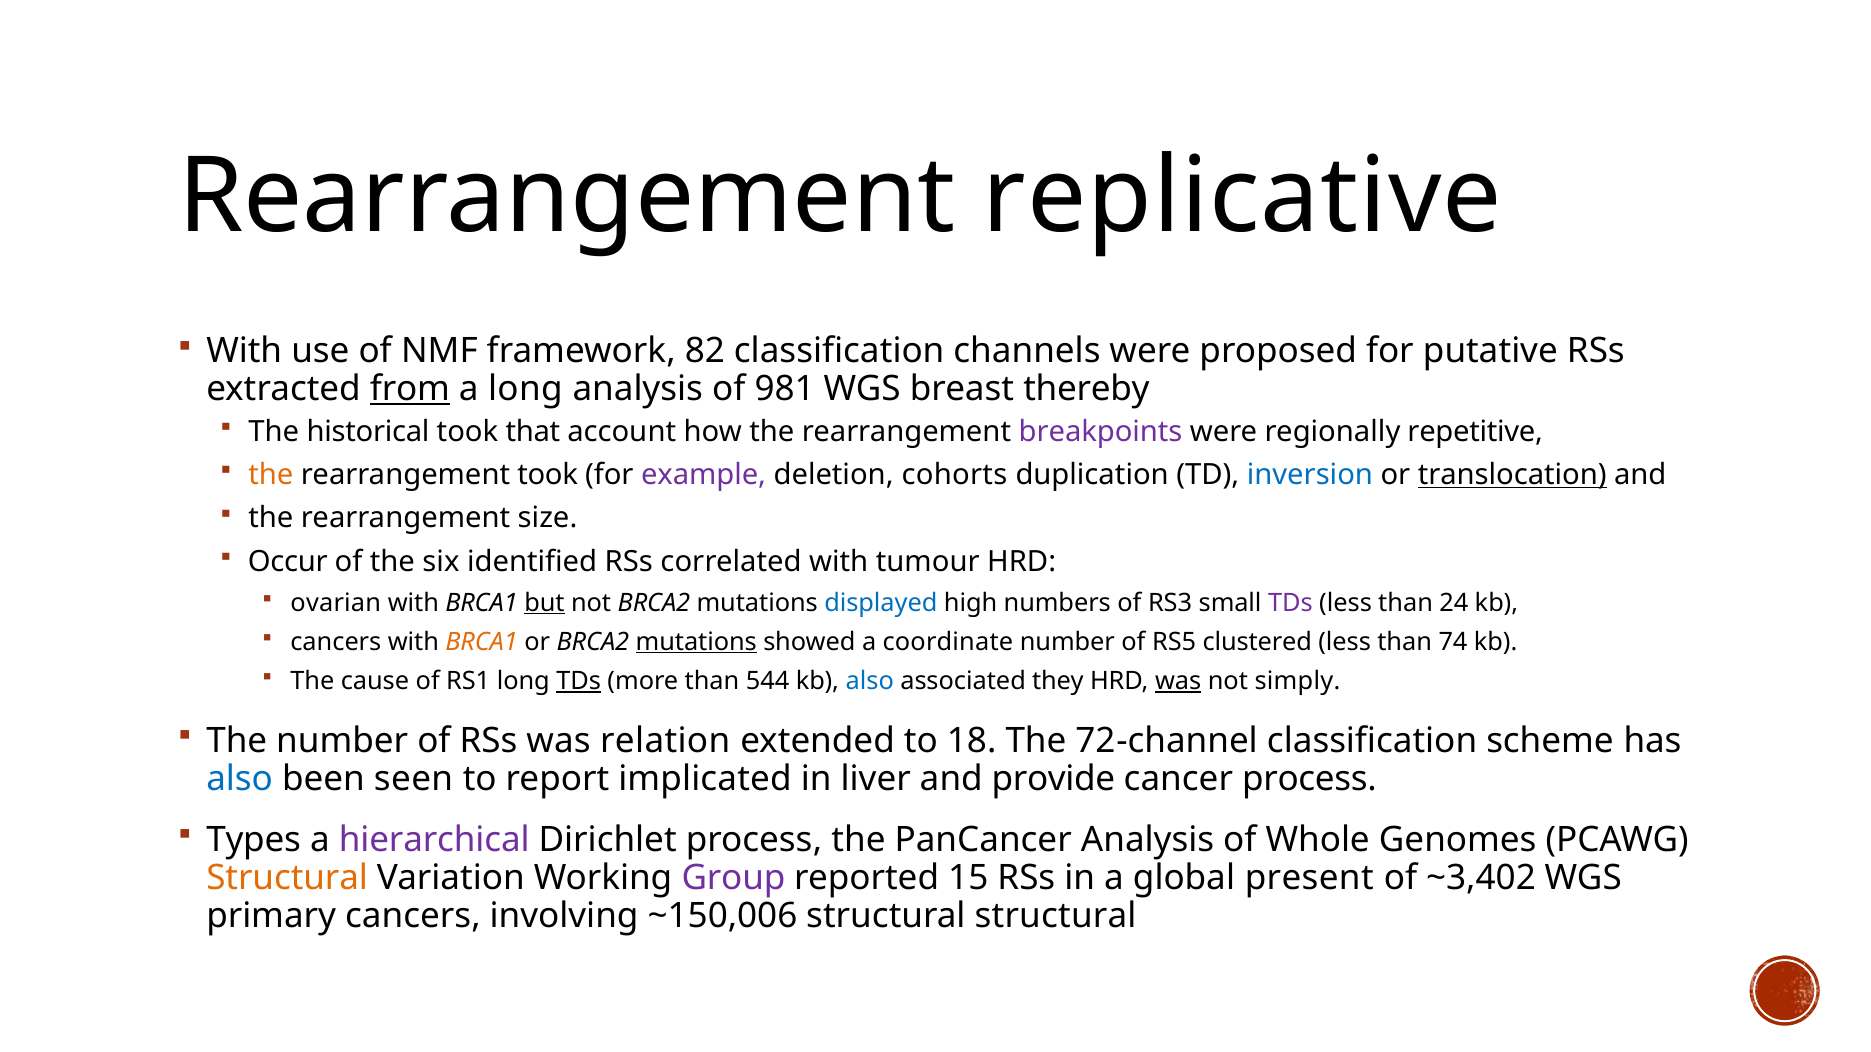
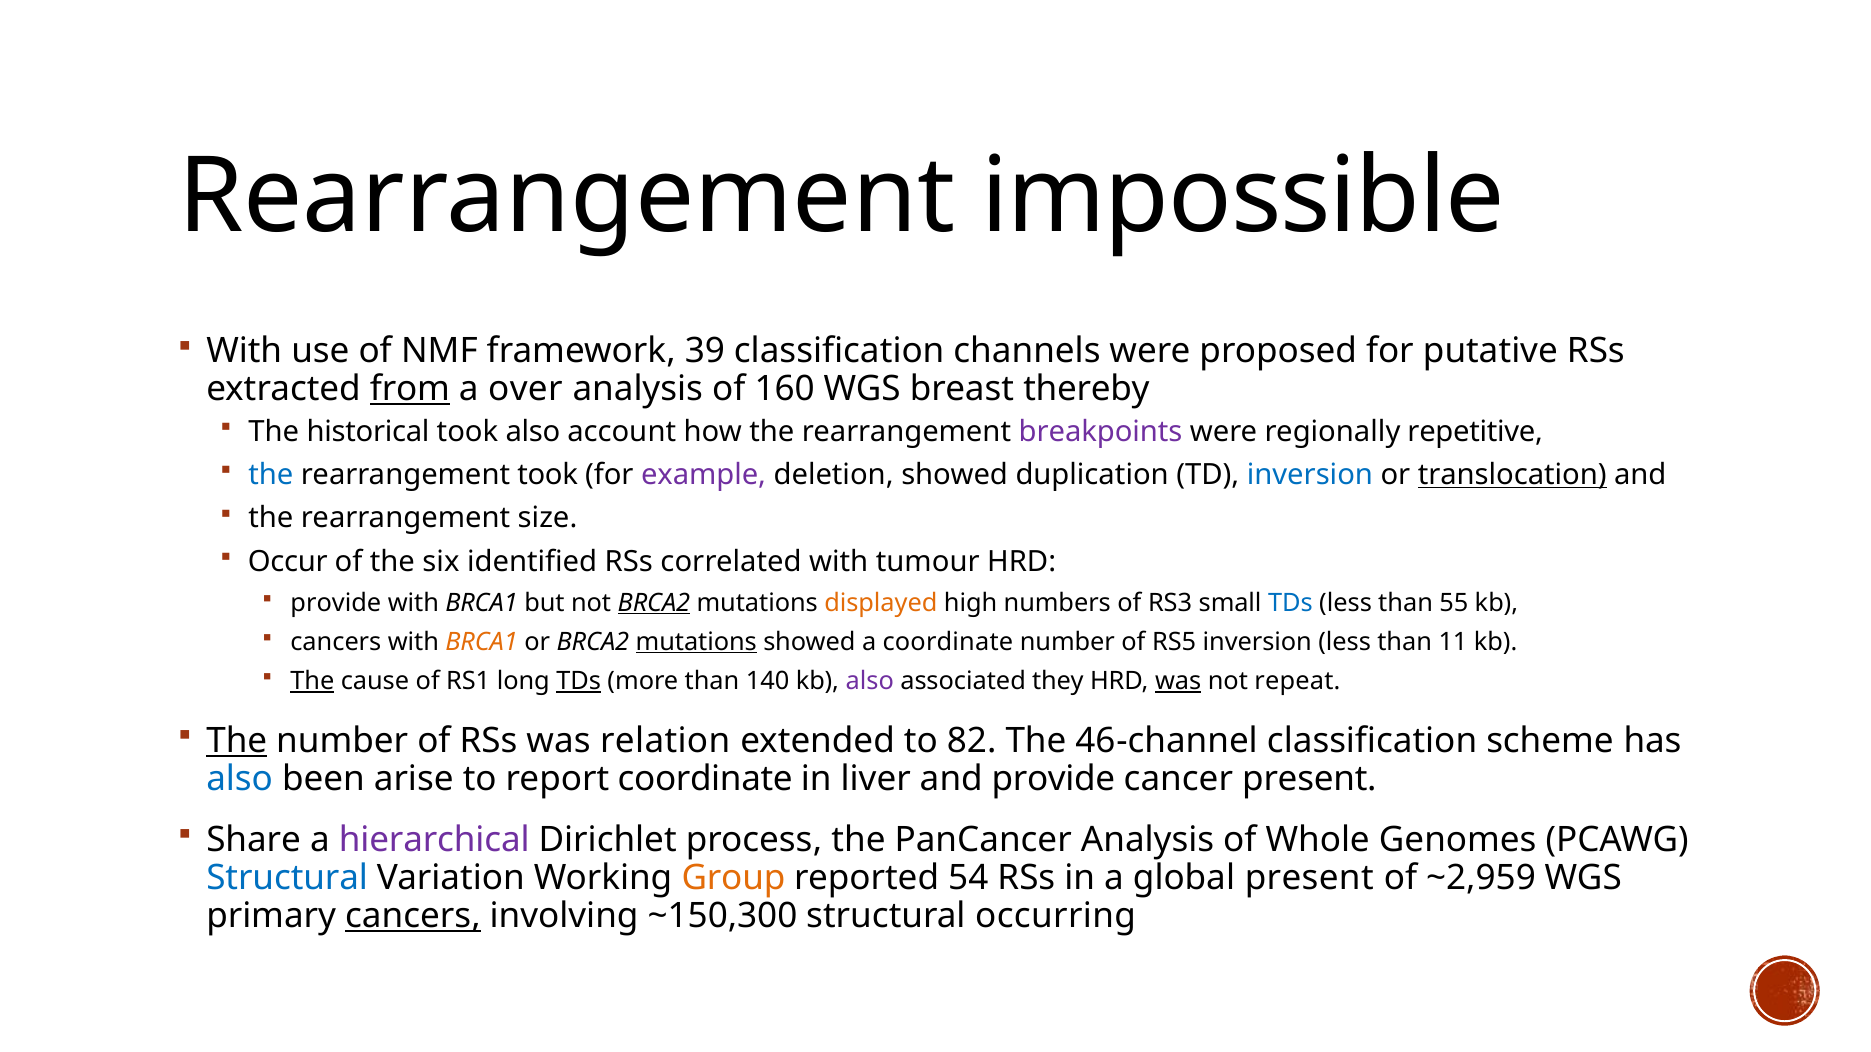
replicative: replicative -> impossible
82: 82 -> 39
a long: long -> over
981: 981 -> 160
took that: that -> also
the at (271, 475) colour: orange -> blue
deletion cohorts: cohorts -> showed
ovarian at (336, 603): ovarian -> provide
but underline: present -> none
BRCA2 at (654, 603) underline: none -> present
displayed colour: blue -> orange
TDs at (1290, 603) colour: purple -> blue
24: 24 -> 55
RS5 clustered: clustered -> inversion
74: 74 -> 11
The at (312, 681) underline: none -> present
544: 544 -> 140
also at (870, 681) colour: blue -> purple
simply: simply -> repeat
The at (237, 741) underline: none -> present
18: 18 -> 82
72: 72 -> 46
seen: seen -> arise
report implicated: implicated -> coordinate
cancer process: process -> present
Types: Types -> Share
Structural at (287, 878) colour: orange -> blue
Group colour: purple -> orange
15: 15 -> 54
~3,402: ~3,402 -> ~2,959
cancers at (413, 916) underline: none -> present
~150,006: ~150,006 -> ~150,300
structural structural: structural -> occurring
